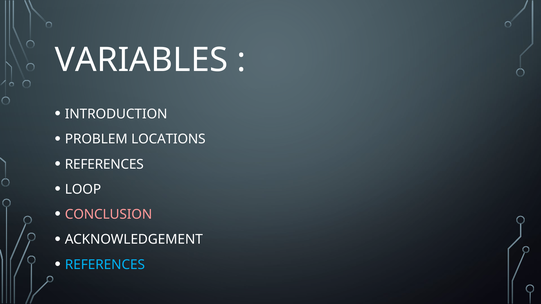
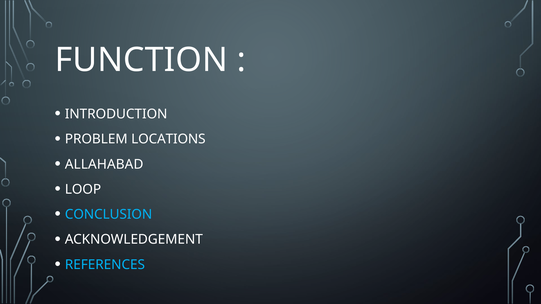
VARIABLES: VARIABLES -> FUNCTION
REFERENCES at (104, 164): REFERENCES -> ALLAHABAD
CONCLUSION colour: pink -> light blue
